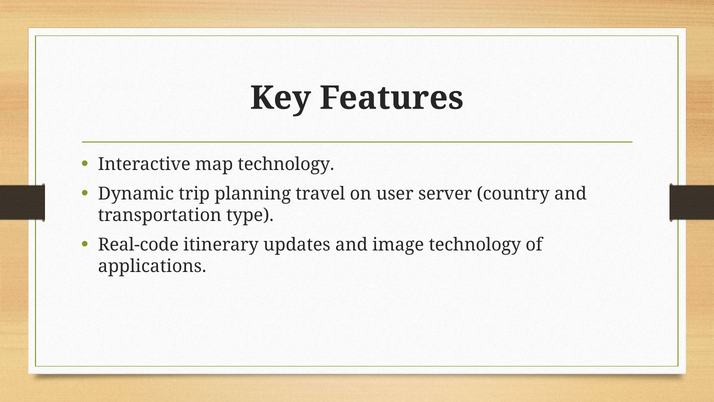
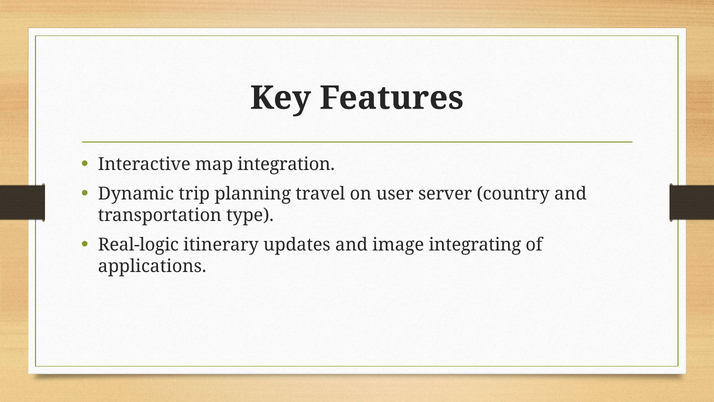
map technology: technology -> integration
Real-code: Real-code -> Real-logic
image technology: technology -> integrating
